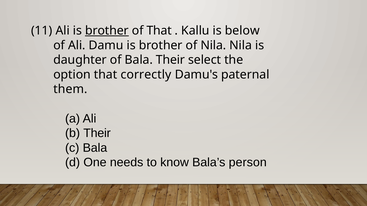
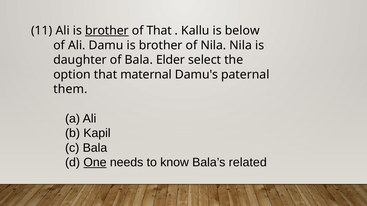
Bala Their: Their -> Elder
correctly: correctly -> maternal
b Their: Their -> Kapil
One underline: none -> present
person: person -> related
